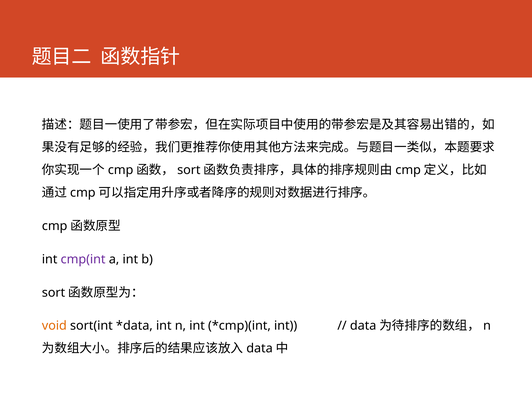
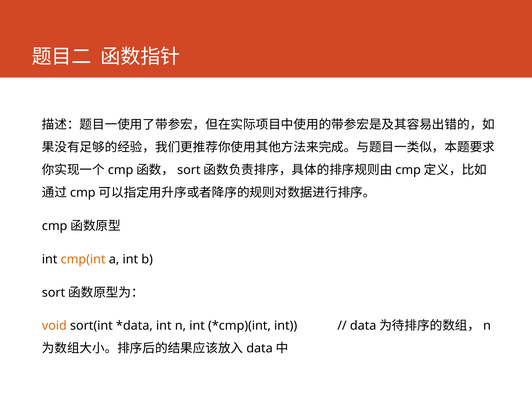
cmp(int colour: purple -> orange
